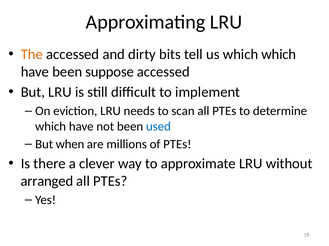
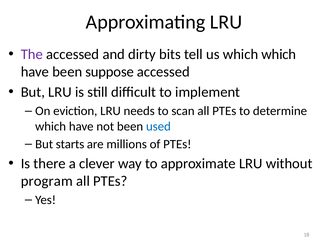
The colour: orange -> purple
when: when -> starts
arranged: arranged -> program
